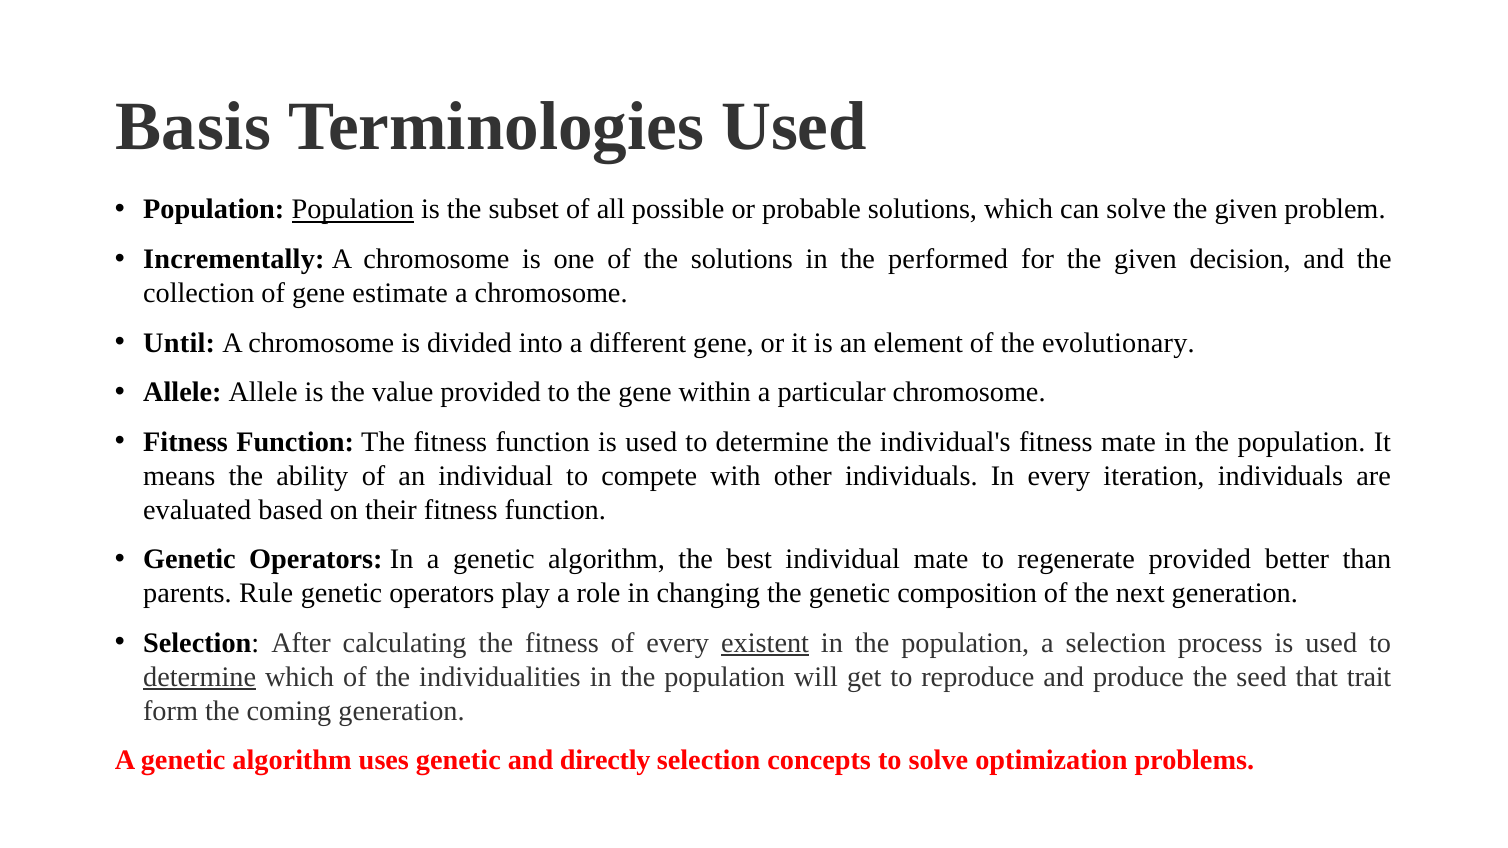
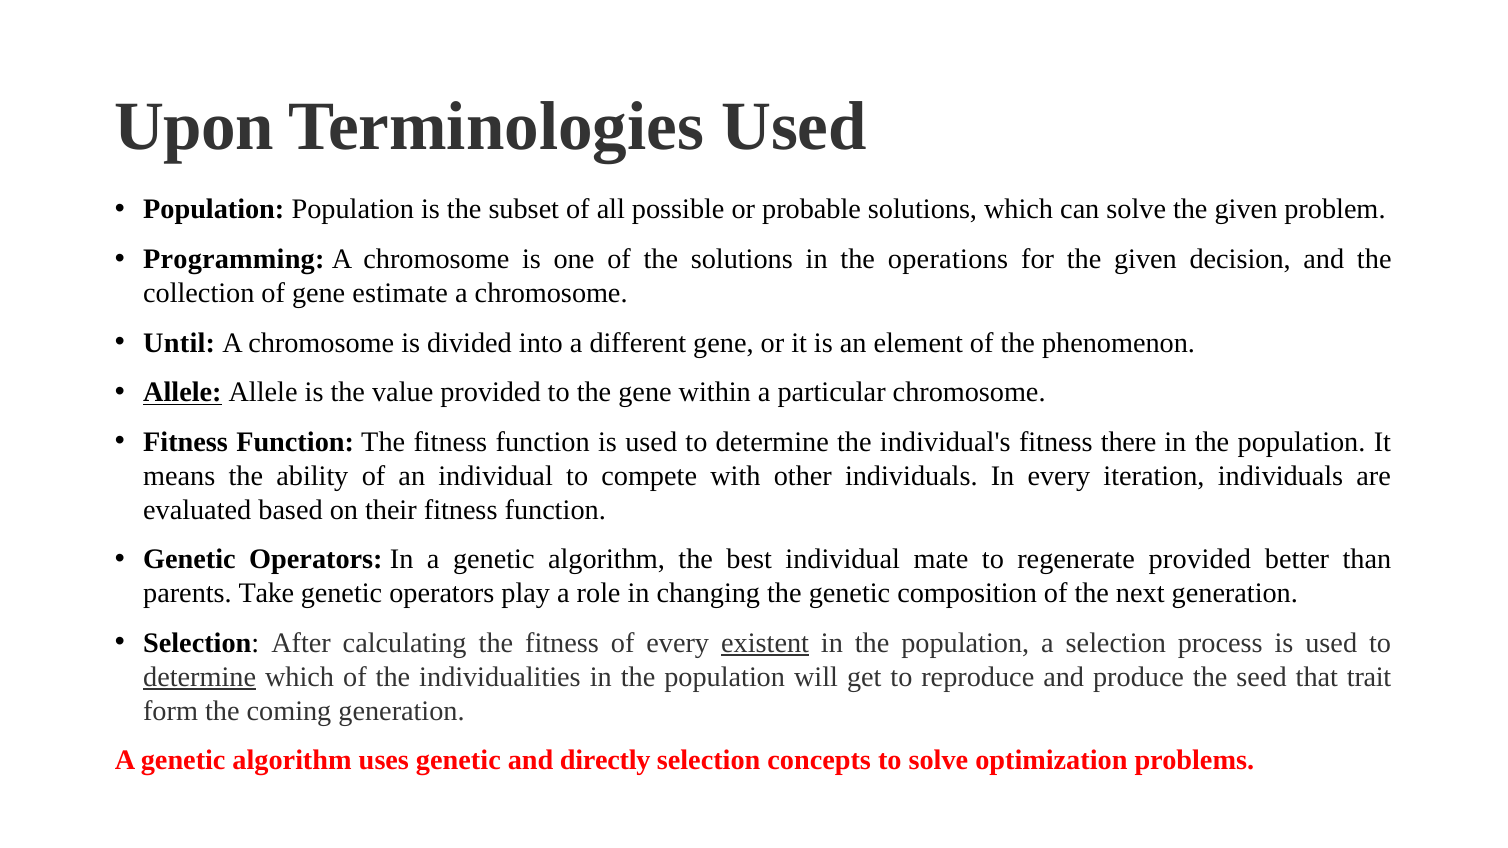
Basis: Basis -> Upon
Population at (353, 210) underline: present -> none
Incrementally: Incrementally -> Programming
performed: performed -> operations
evolutionary: evolutionary -> phenomenon
Allele at (182, 393) underline: none -> present
fitness mate: mate -> there
Rule: Rule -> Take
